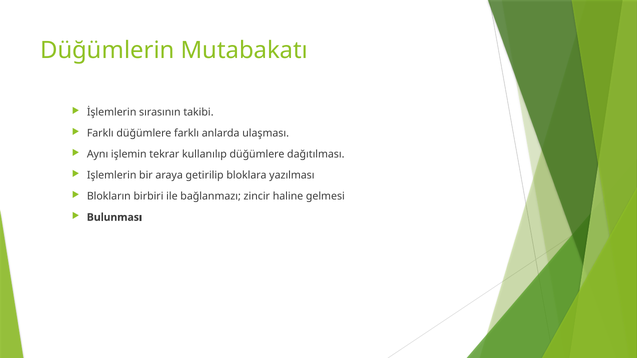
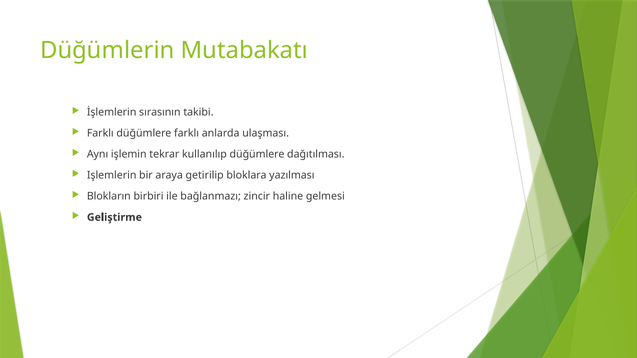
Bulunması: Bulunması -> Geliştirme
